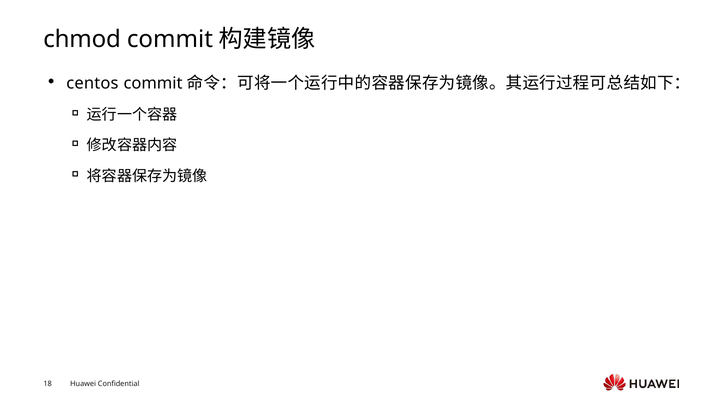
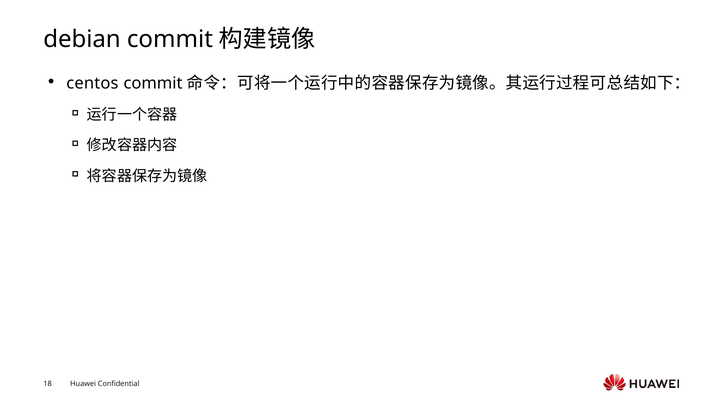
chmod: chmod -> debian
